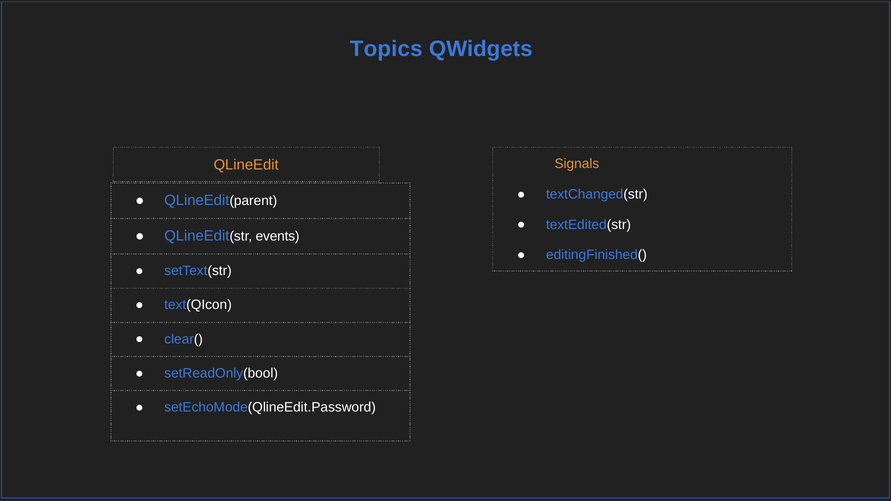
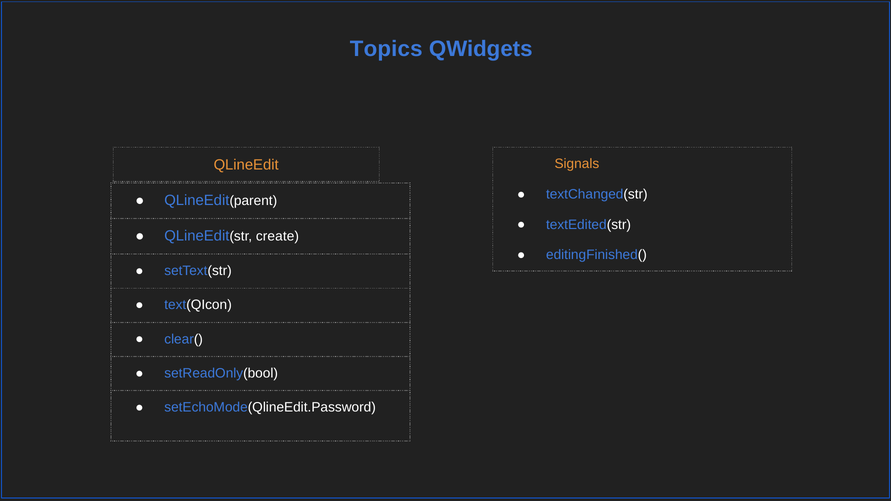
events: events -> create
